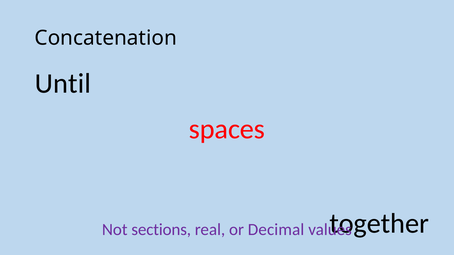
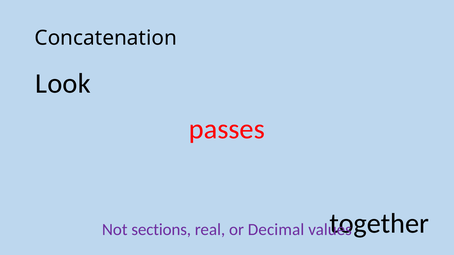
Until: Until -> Look
spaces: spaces -> passes
